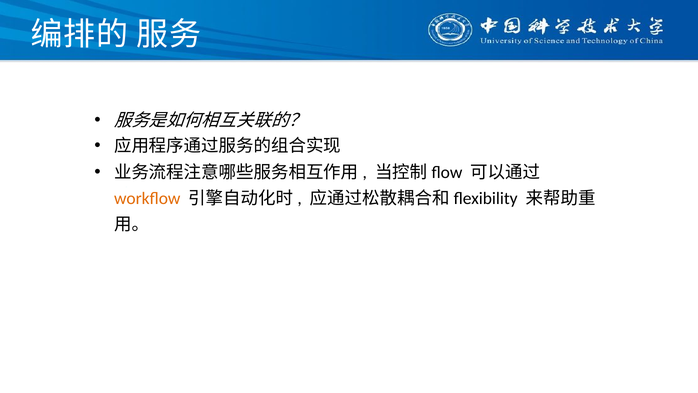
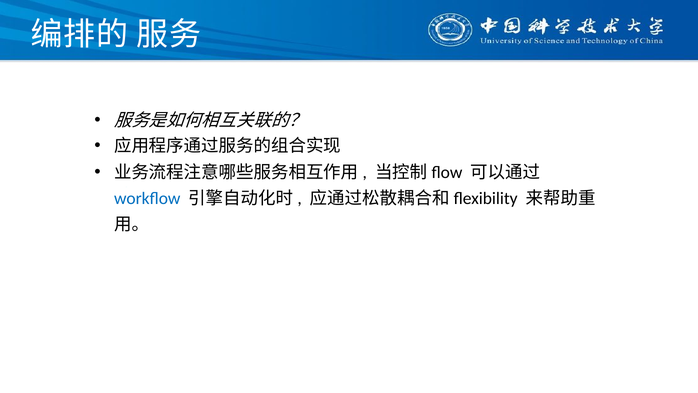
workﬂow colour: orange -> blue
